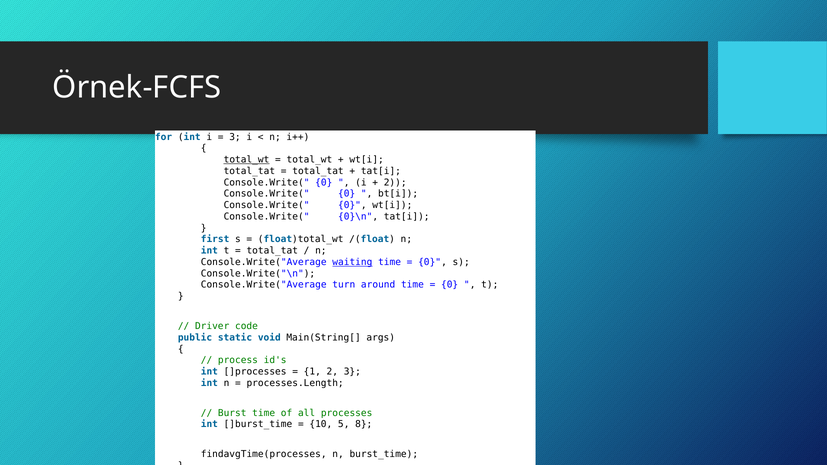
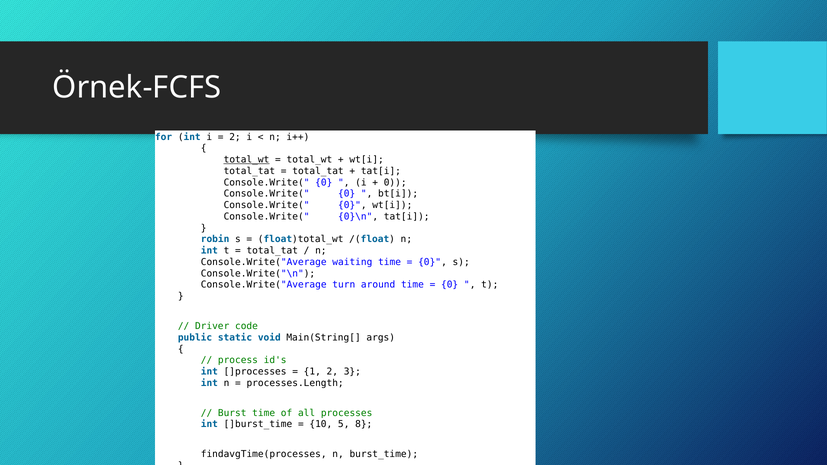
3 at (235, 137): 3 -> 2
2 at (395, 182): 2 -> 0
first: first -> robin
waiting underline: present -> none
